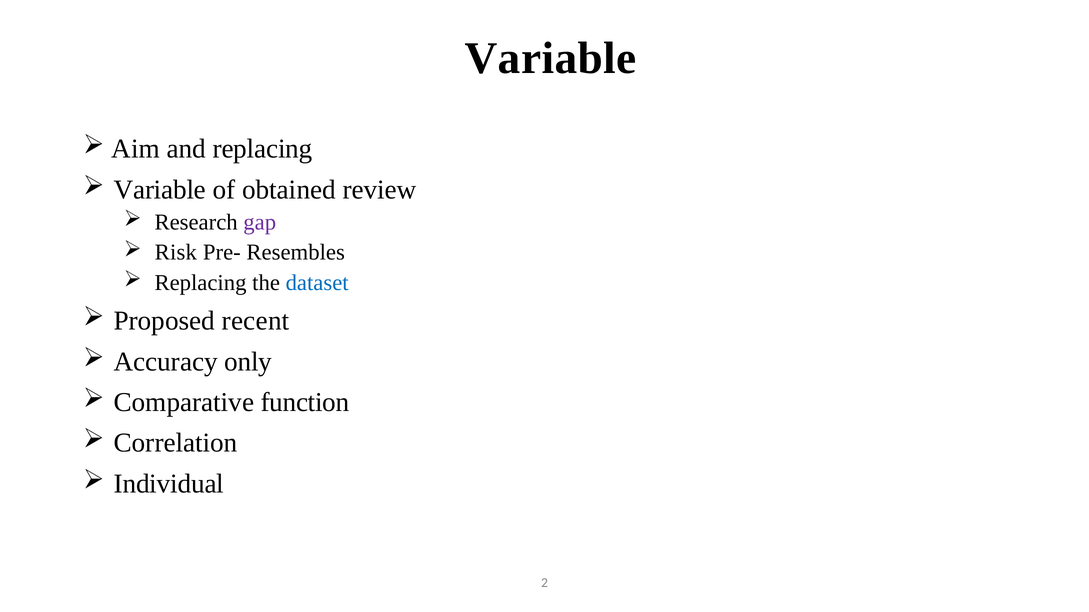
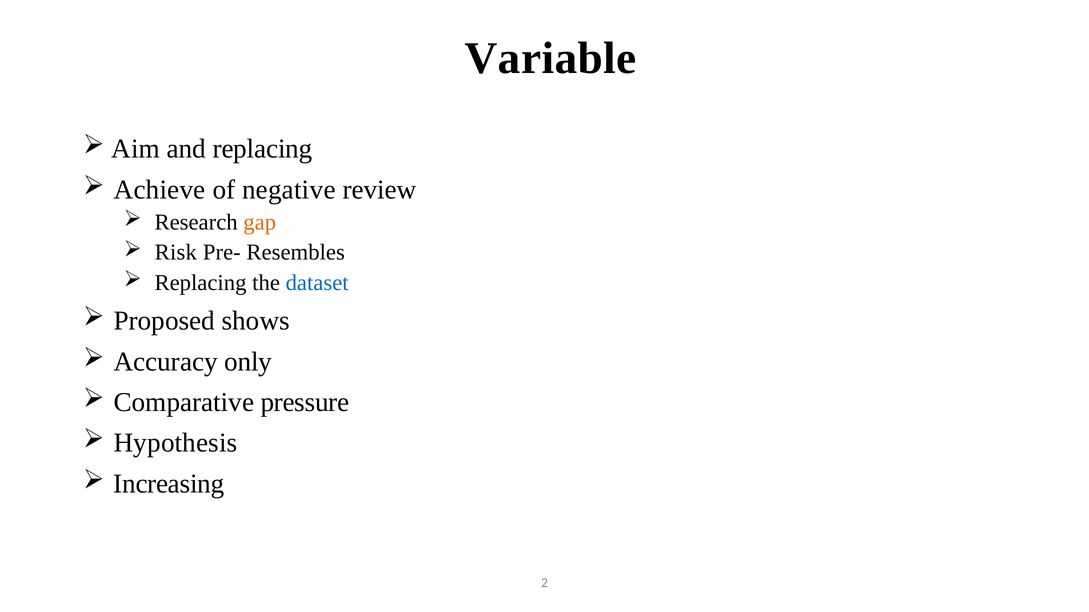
Variable at (160, 190): Variable -> Achieve
obtained: obtained -> negative
gap colour: purple -> orange
recent: recent -> shows
function: function -> pressure
Correlation: Correlation -> Hypothesis
Individual: Individual -> Increasing
